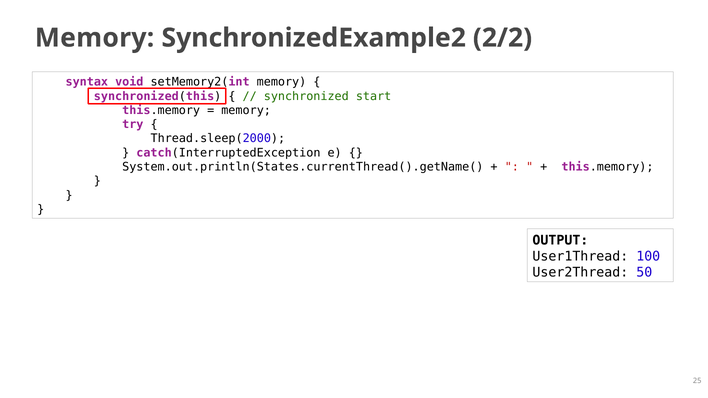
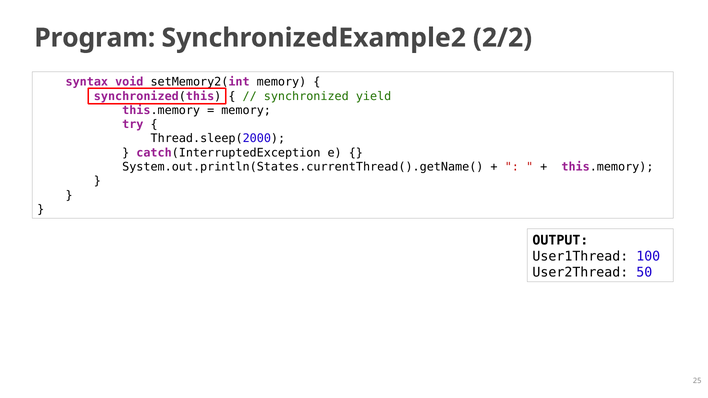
Memory at (94, 38): Memory -> Program
start: start -> yield
